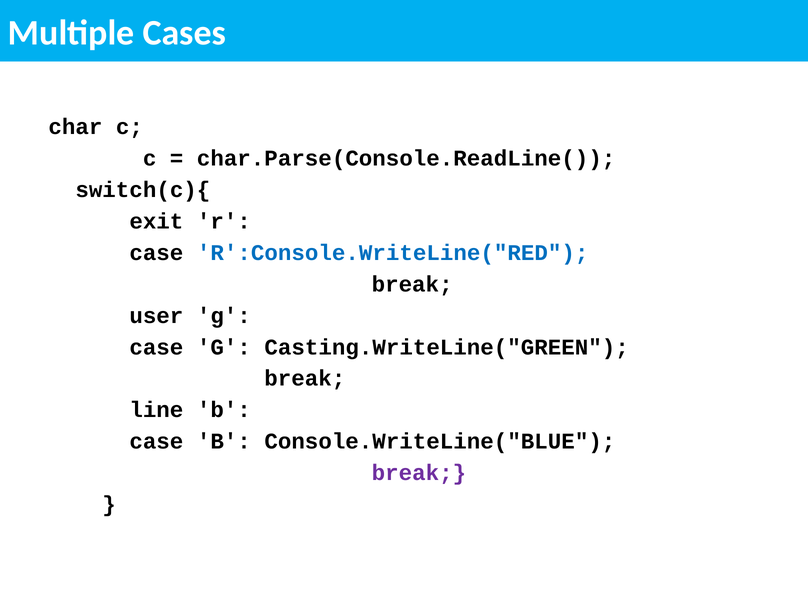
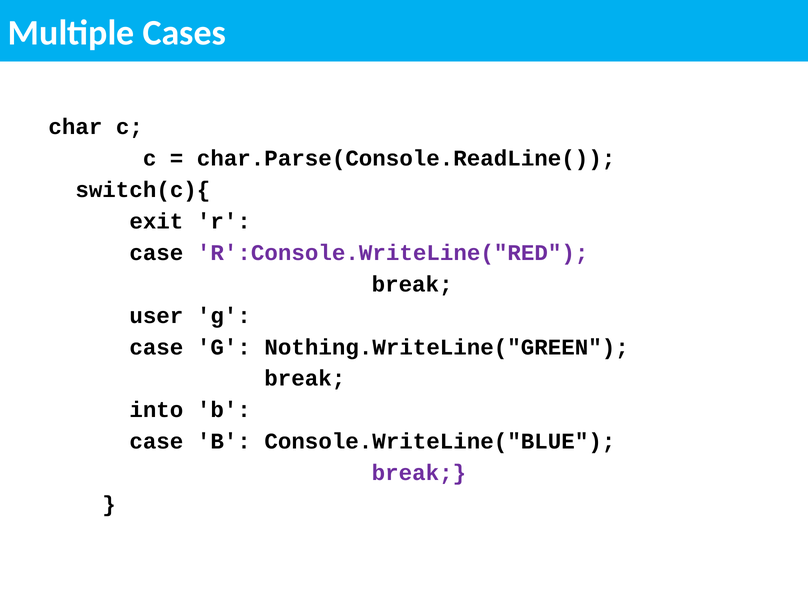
R':Console.WriteLine("RED colour: blue -> purple
Casting.WriteLine("GREEN: Casting.WriteLine("GREEN -> Nothing.WriteLine("GREEN
line: line -> into
